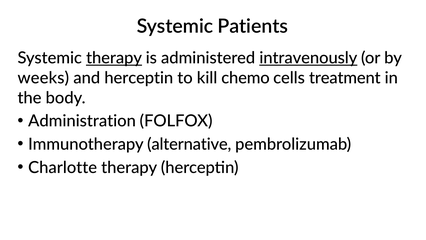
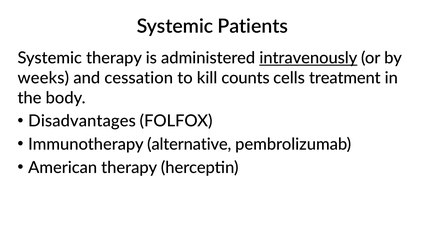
therapy at (114, 58) underline: present -> none
and herceptin: herceptin -> cessation
chemo: chemo -> counts
Administration: Administration -> Disadvantages
Charlotte: Charlotte -> American
